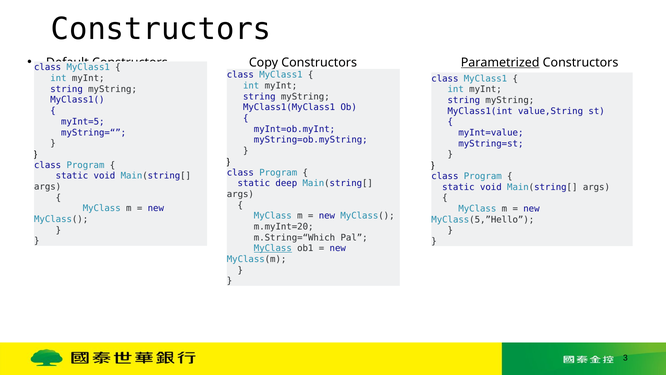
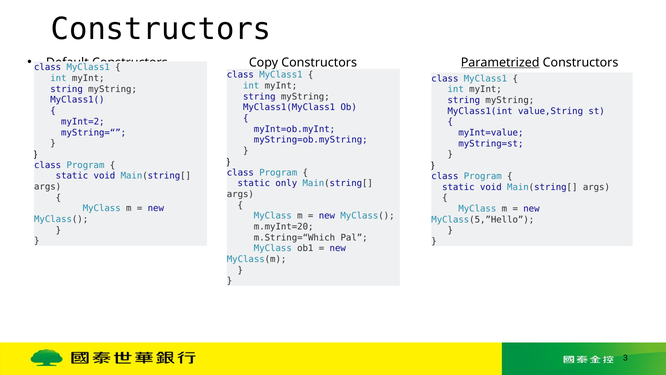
myInt=5: myInt=5 -> myInt=2
deep: deep -> only
MyClass at (273, 248) underline: present -> none
